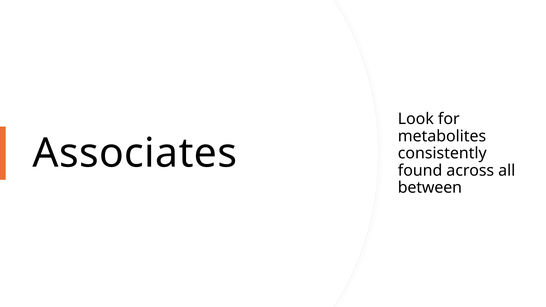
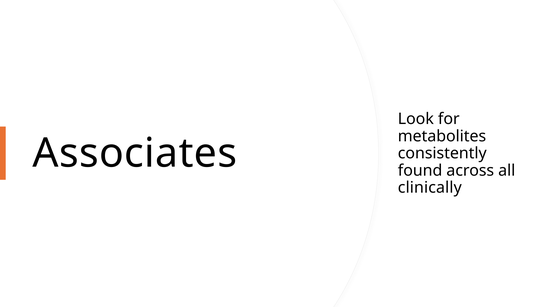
between: between -> clinically
